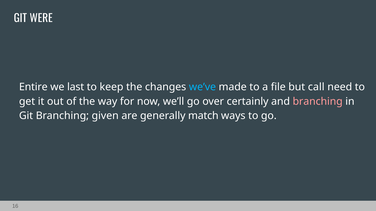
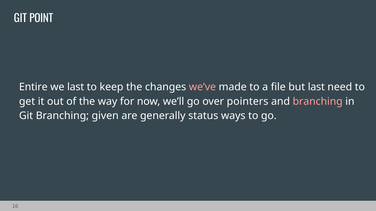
WERE: WERE -> POINT
we’ve colour: light blue -> pink
but call: call -> last
certainly: certainly -> pointers
match: match -> status
